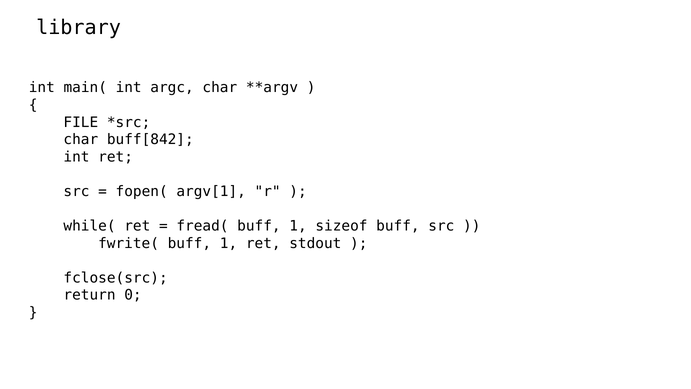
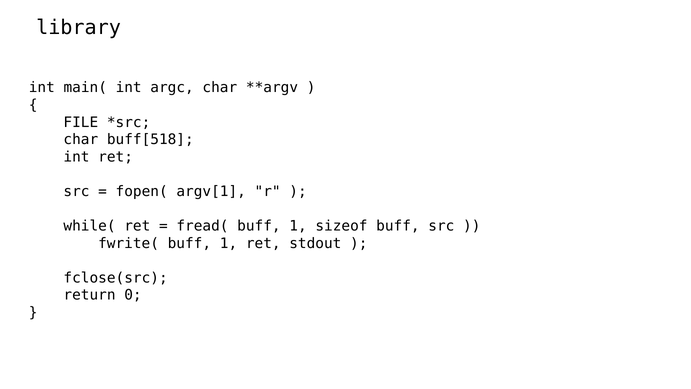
buff[842: buff[842 -> buff[518
